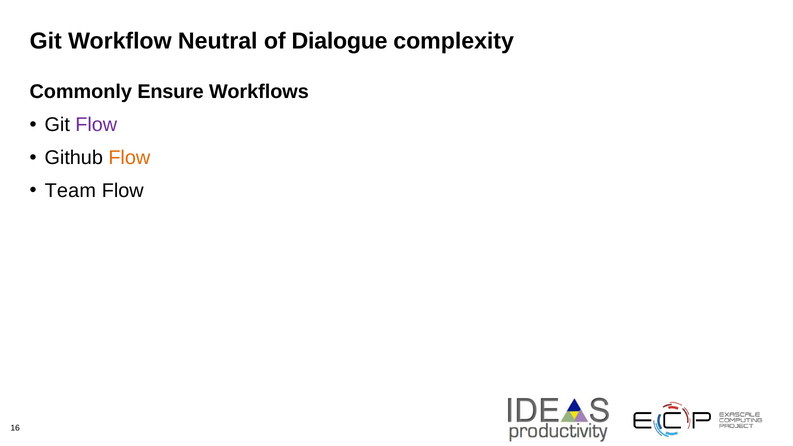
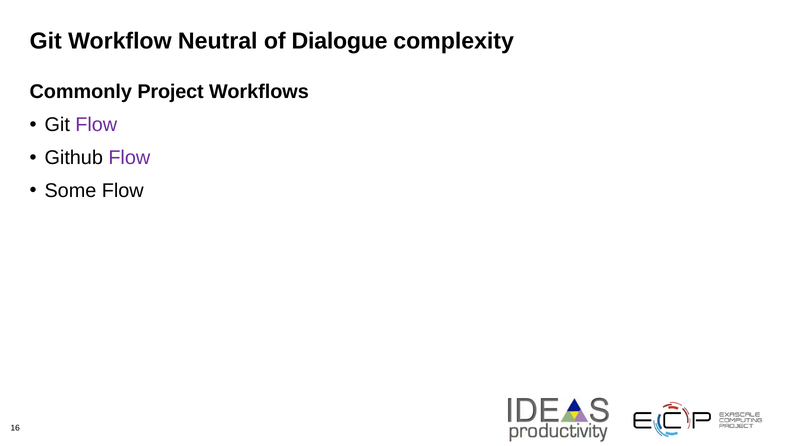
Ensure: Ensure -> Project
Flow at (129, 158) colour: orange -> purple
Team: Team -> Some
